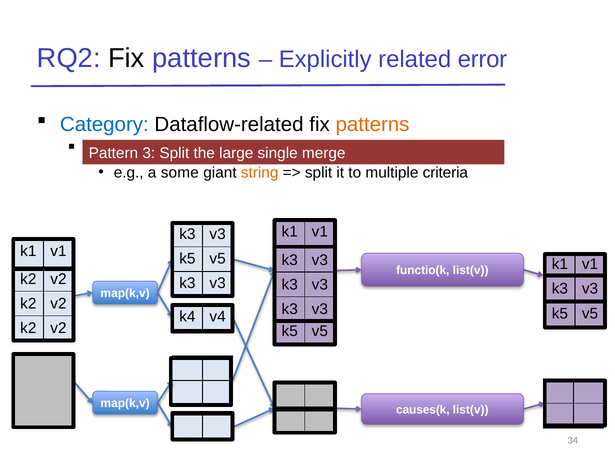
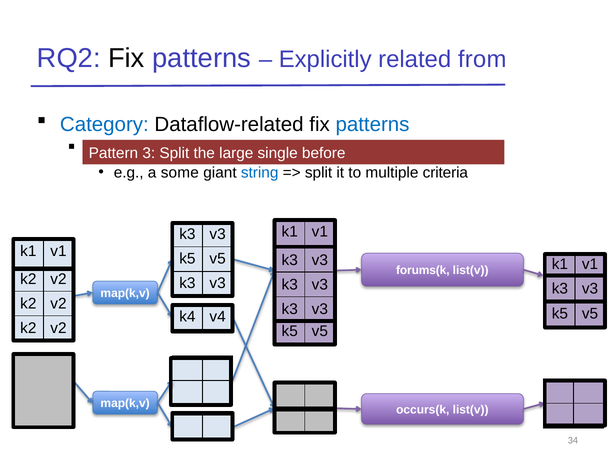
error: error -> from
patterns at (373, 124) colour: orange -> blue
merge: merge -> before
string colour: orange -> blue
functio(k: functio(k -> forums(k
causes(k: causes(k -> occurs(k
